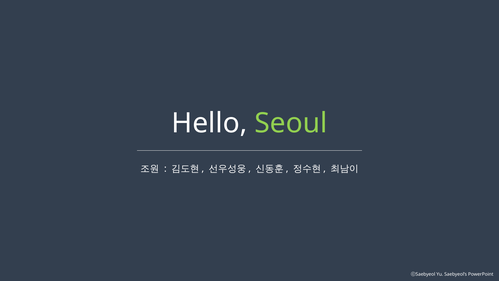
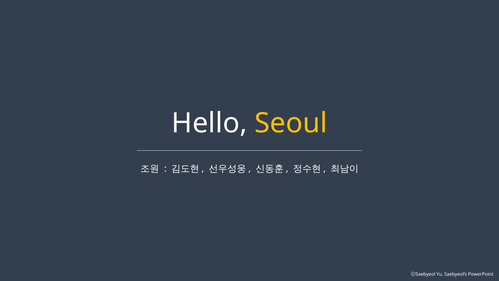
Seoul colour: light green -> yellow
